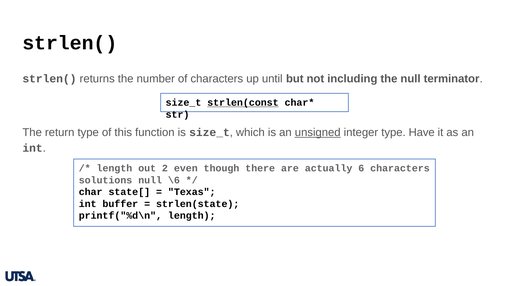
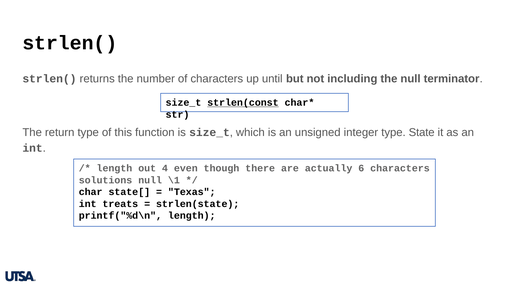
unsigned underline: present -> none
Have: Have -> State
2: 2 -> 4
\6: \6 -> \1
buffer: buffer -> treats
